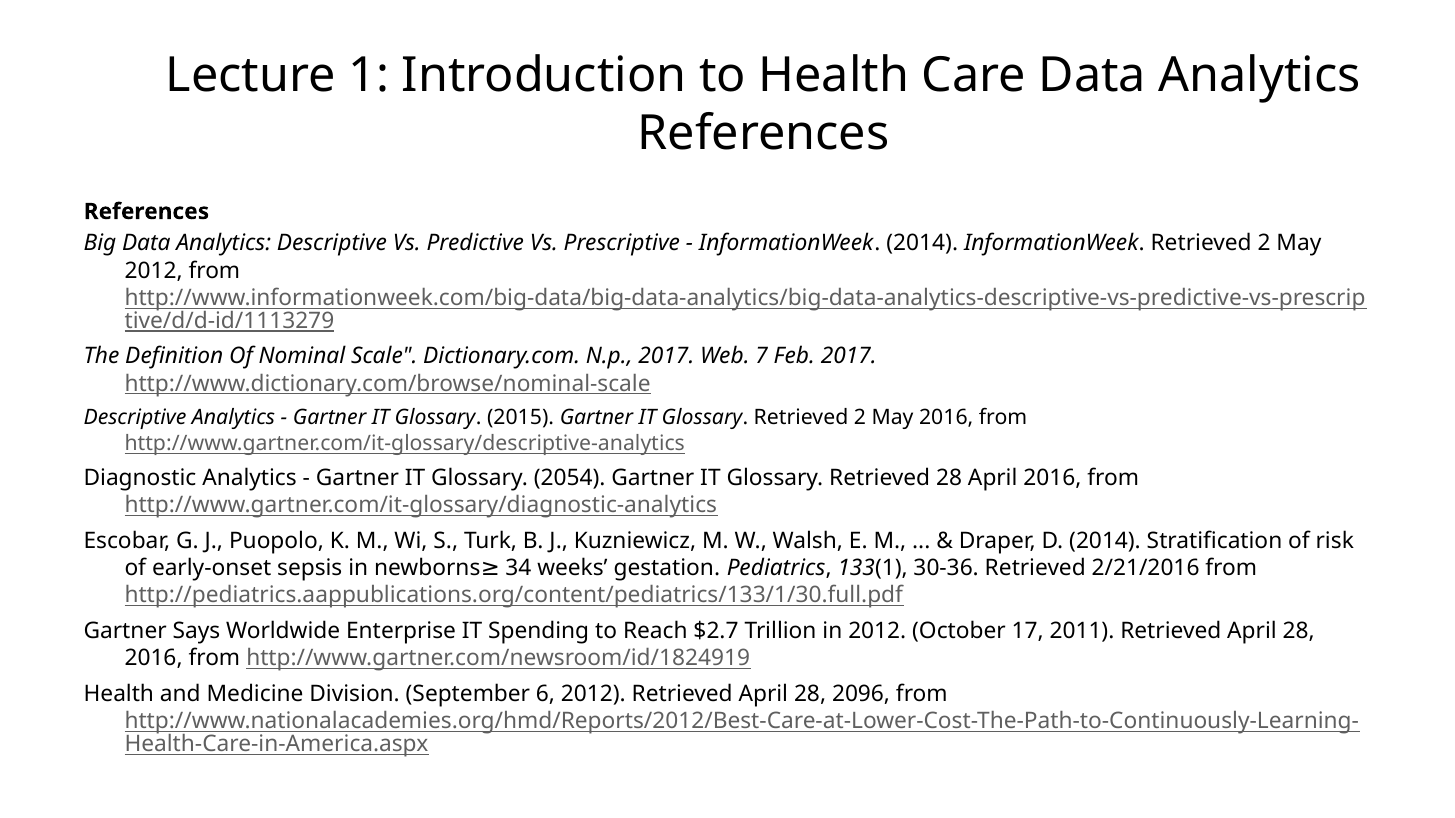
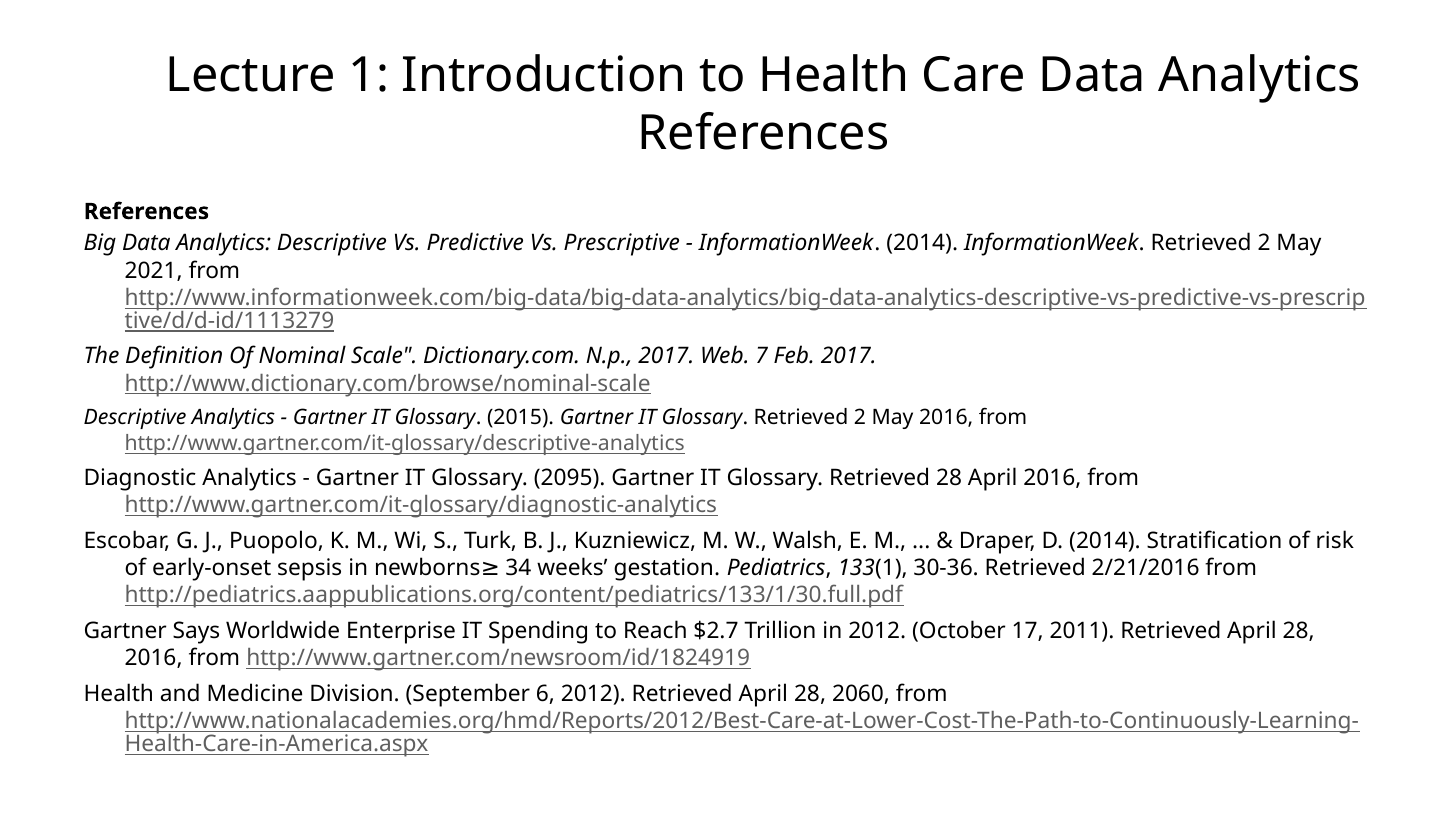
2012 at (154, 271): 2012 -> 2021
2054: 2054 -> 2095
2096: 2096 -> 2060
